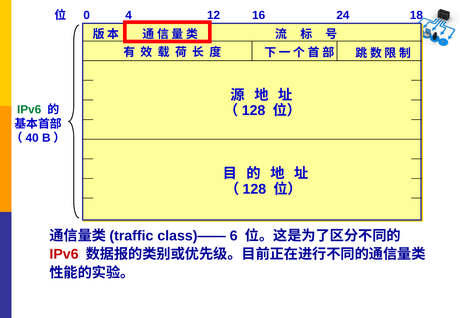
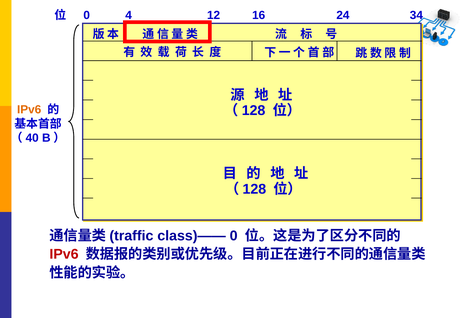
18: 18 -> 34
IPv6 at (29, 110) colour: green -> orange
class)—— 6: 6 -> 0
